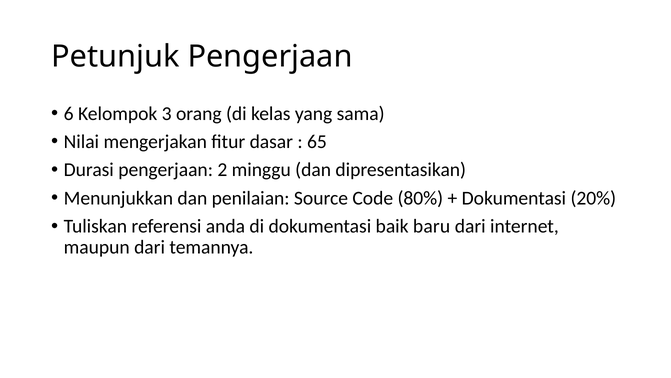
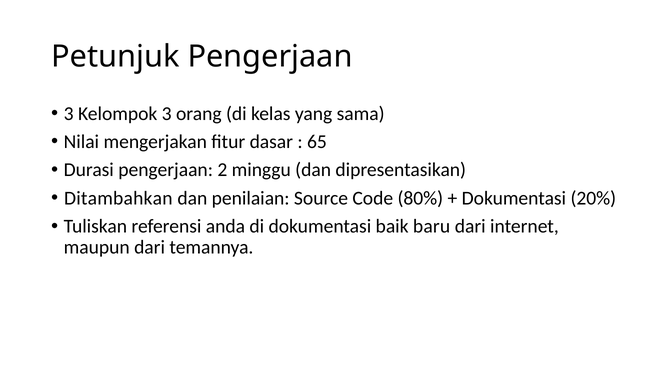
6 at (69, 113): 6 -> 3
Menunjukkan: Menunjukkan -> Ditambahkan
